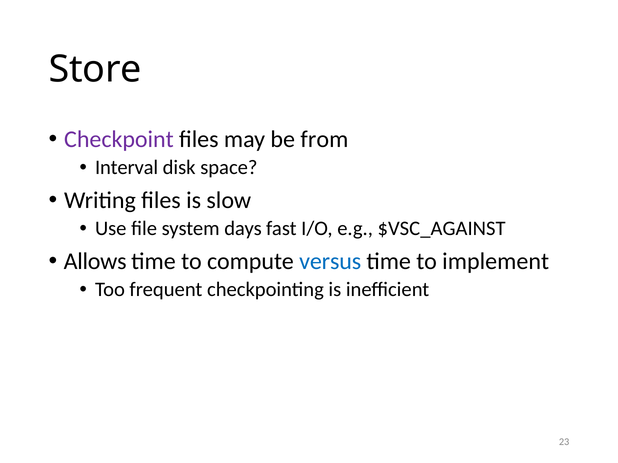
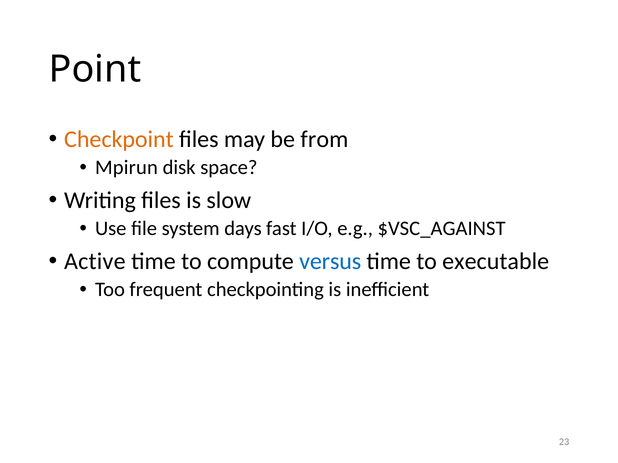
Store: Store -> Point
Checkpoint colour: purple -> orange
Interval: Interval -> Mpirun
Allows: Allows -> Active
implement: implement -> executable
